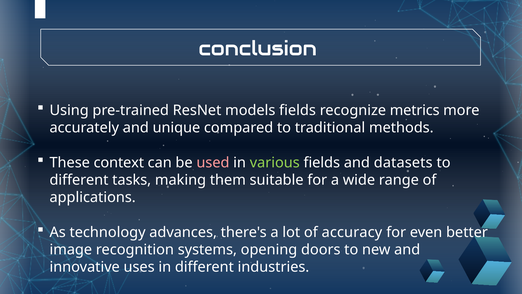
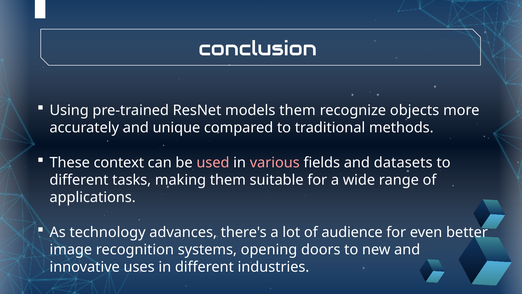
models fields: fields -> them
metrics: metrics -> objects
various colour: light green -> pink
accuracy: accuracy -> audience
